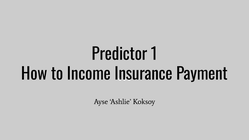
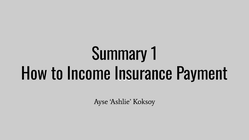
Predictor: Predictor -> Summary
